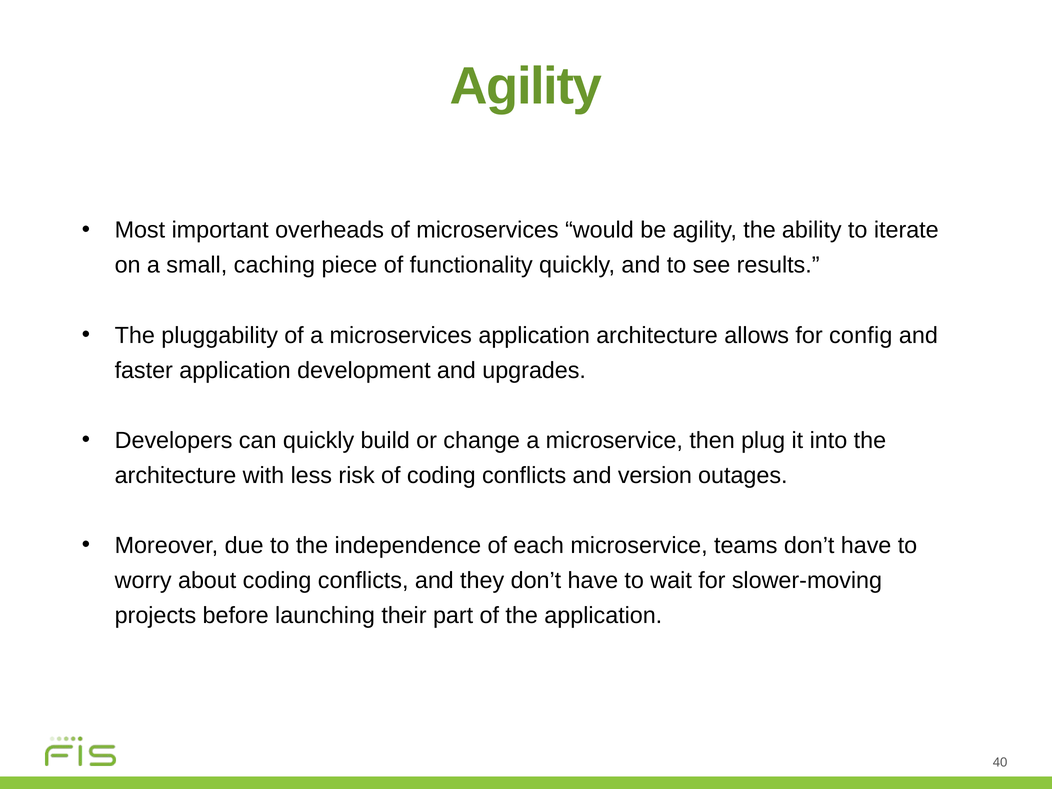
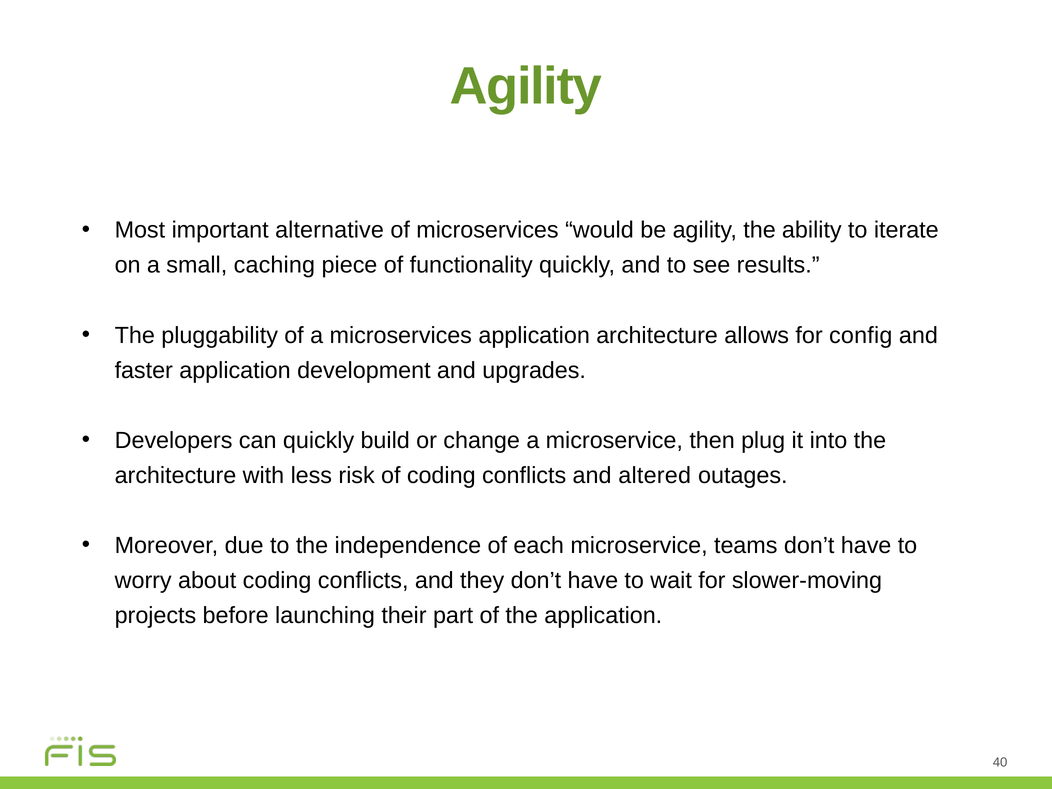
overheads: overheads -> alternative
version: version -> altered
